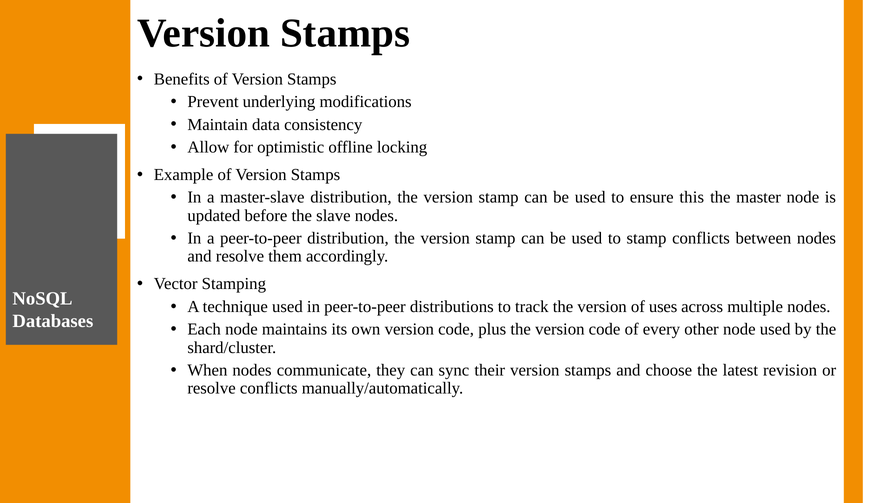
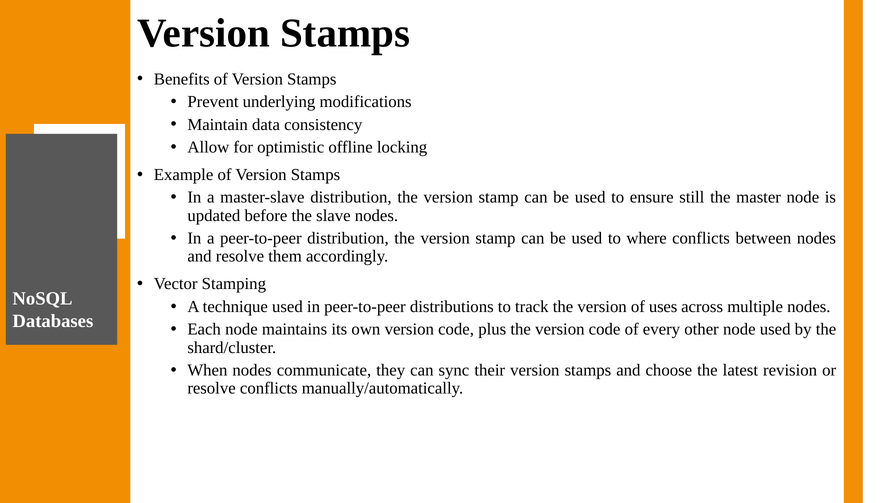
this: this -> still
to stamp: stamp -> where
